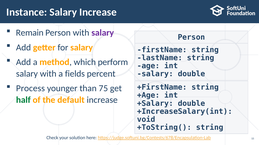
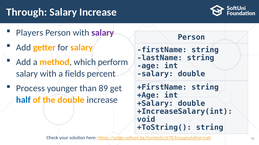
Instance: Instance -> Through
Remain: Remain -> Players
75: 75 -> 89
half colour: green -> blue
the default: default -> double
